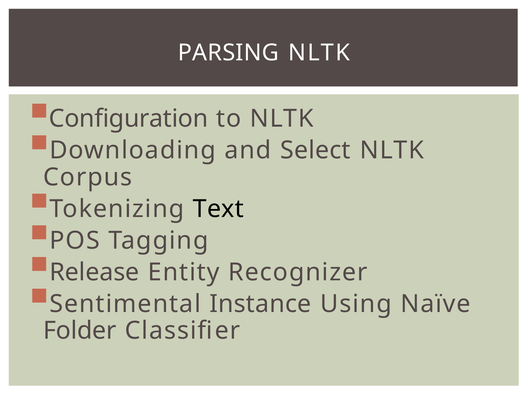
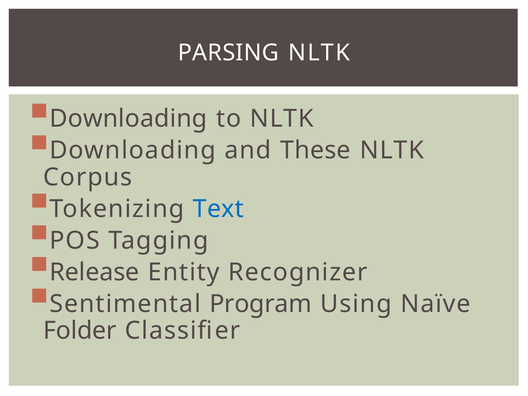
Configuration at (129, 119): Configuration -> Downloading
Select: Select -> These
Text colour: black -> blue
Instance: Instance -> Program
